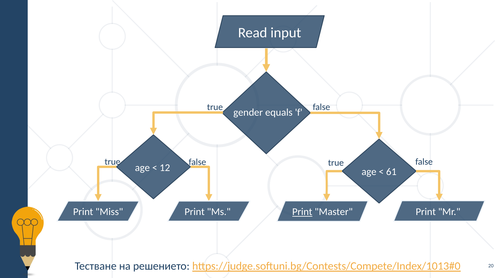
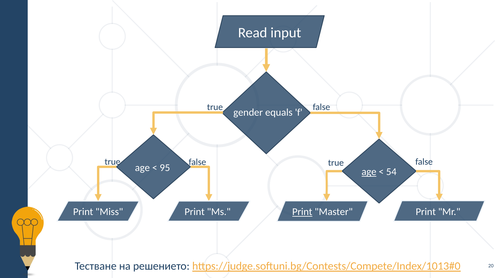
12: 12 -> 95
age at (369, 172) underline: none -> present
61: 61 -> 54
